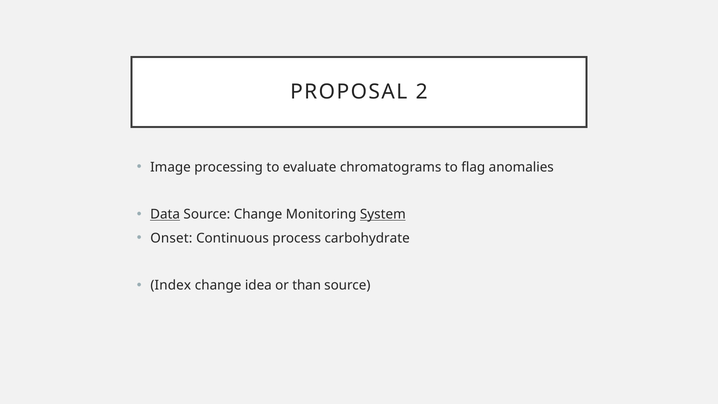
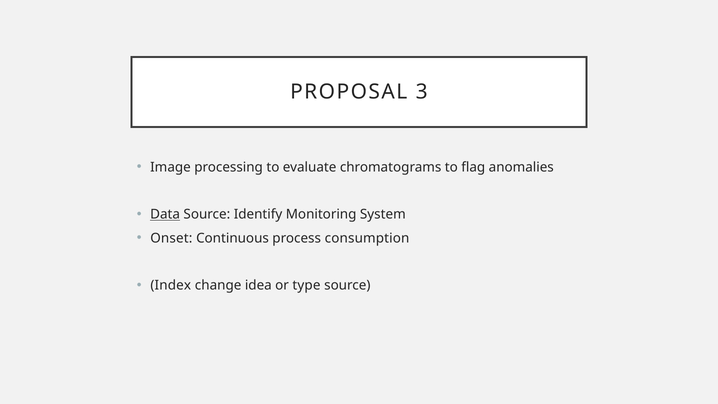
2: 2 -> 3
Source Change: Change -> Identify
System underline: present -> none
carbohydrate: carbohydrate -> consumption
than: than -> type
